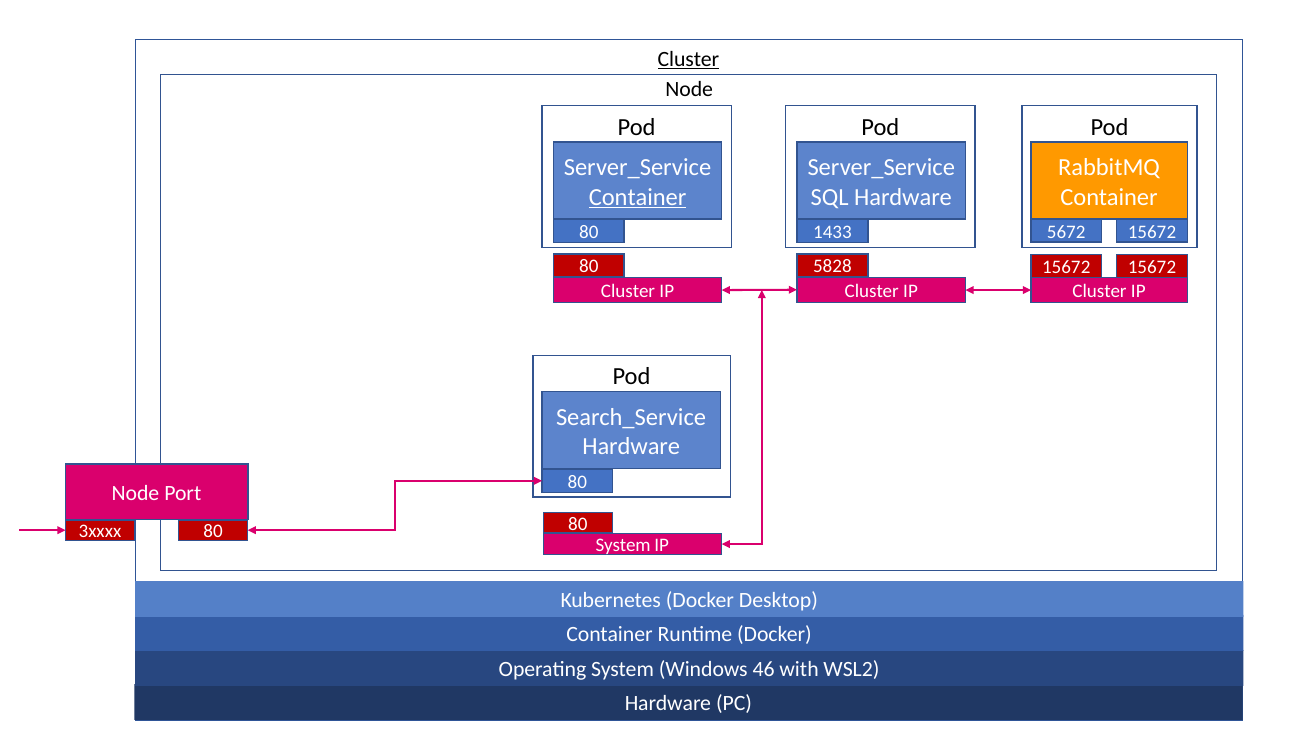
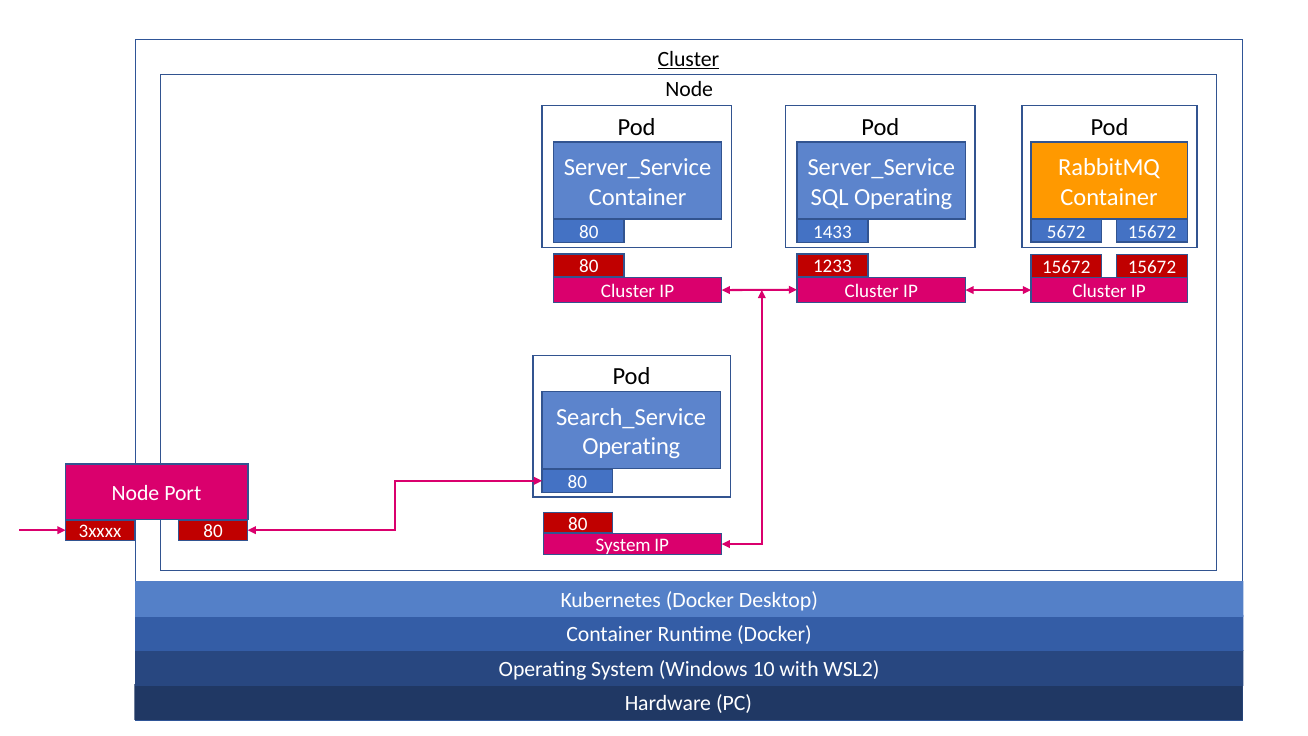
Container at (638, 197) underline: present -> none
SQL Hardware: Hardware -> Operating
5828: 5828 -> 1233
Hardware at (631, 446): Hardware -> Operating
46: 46 -> 10
